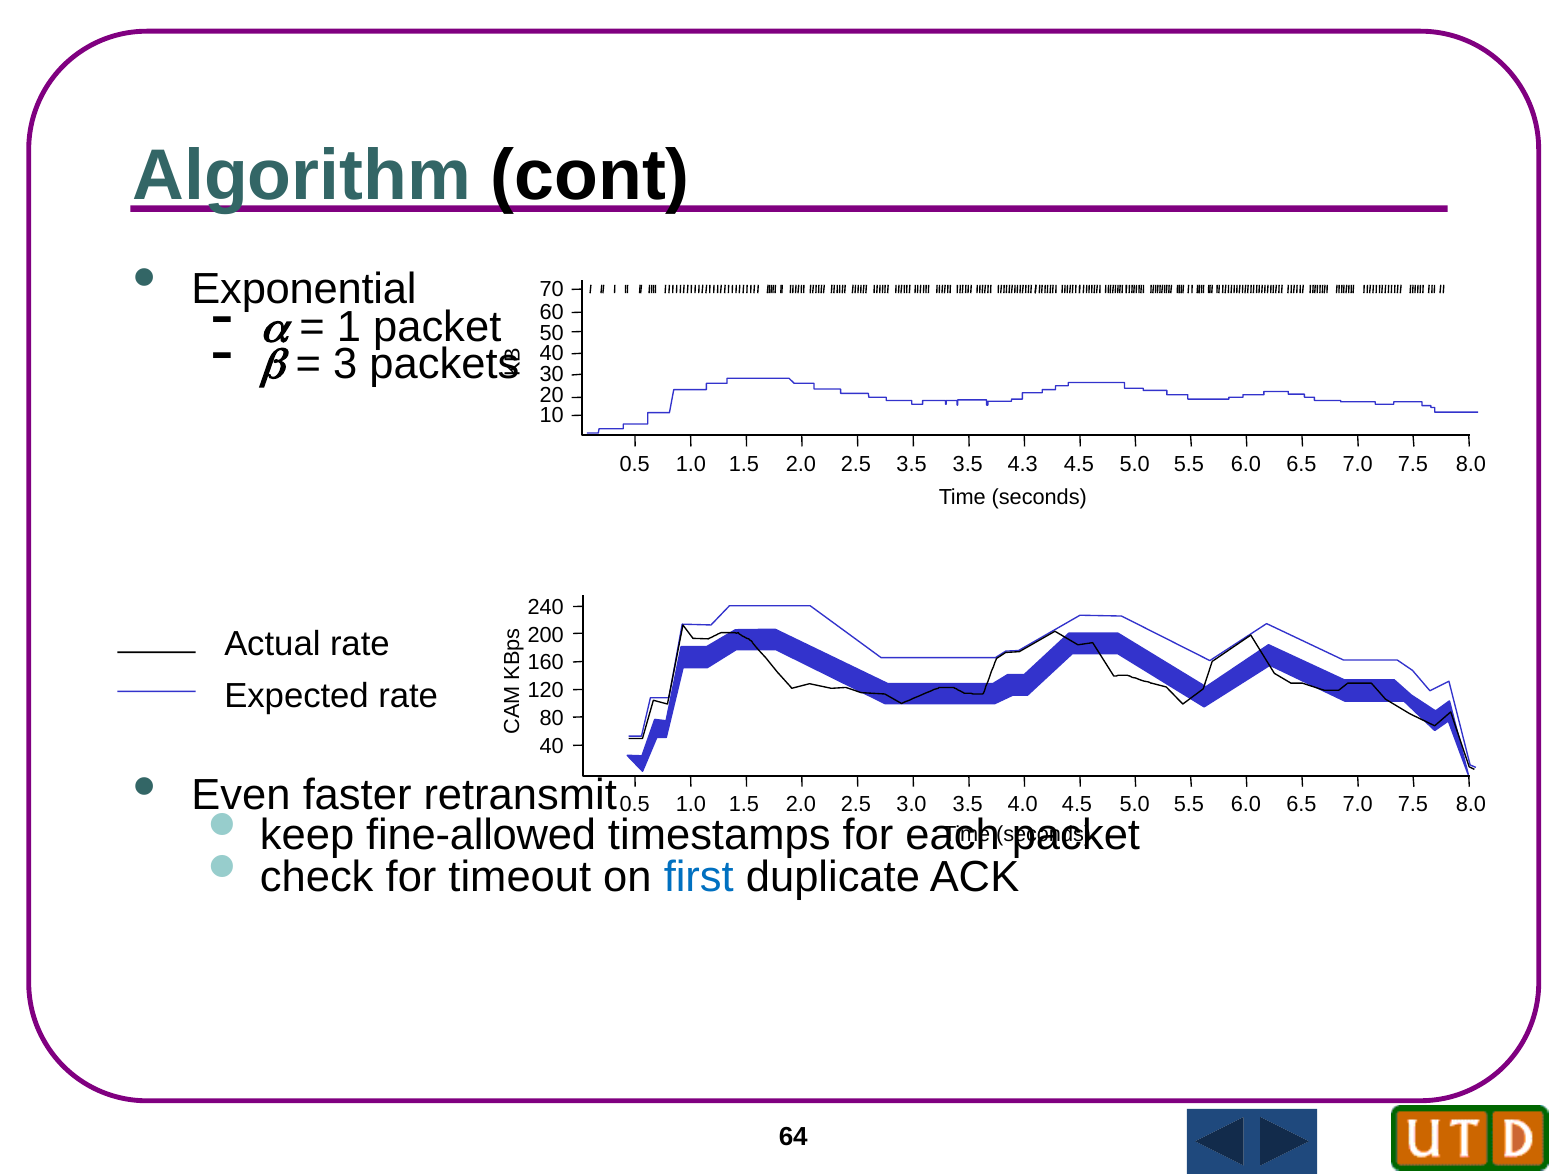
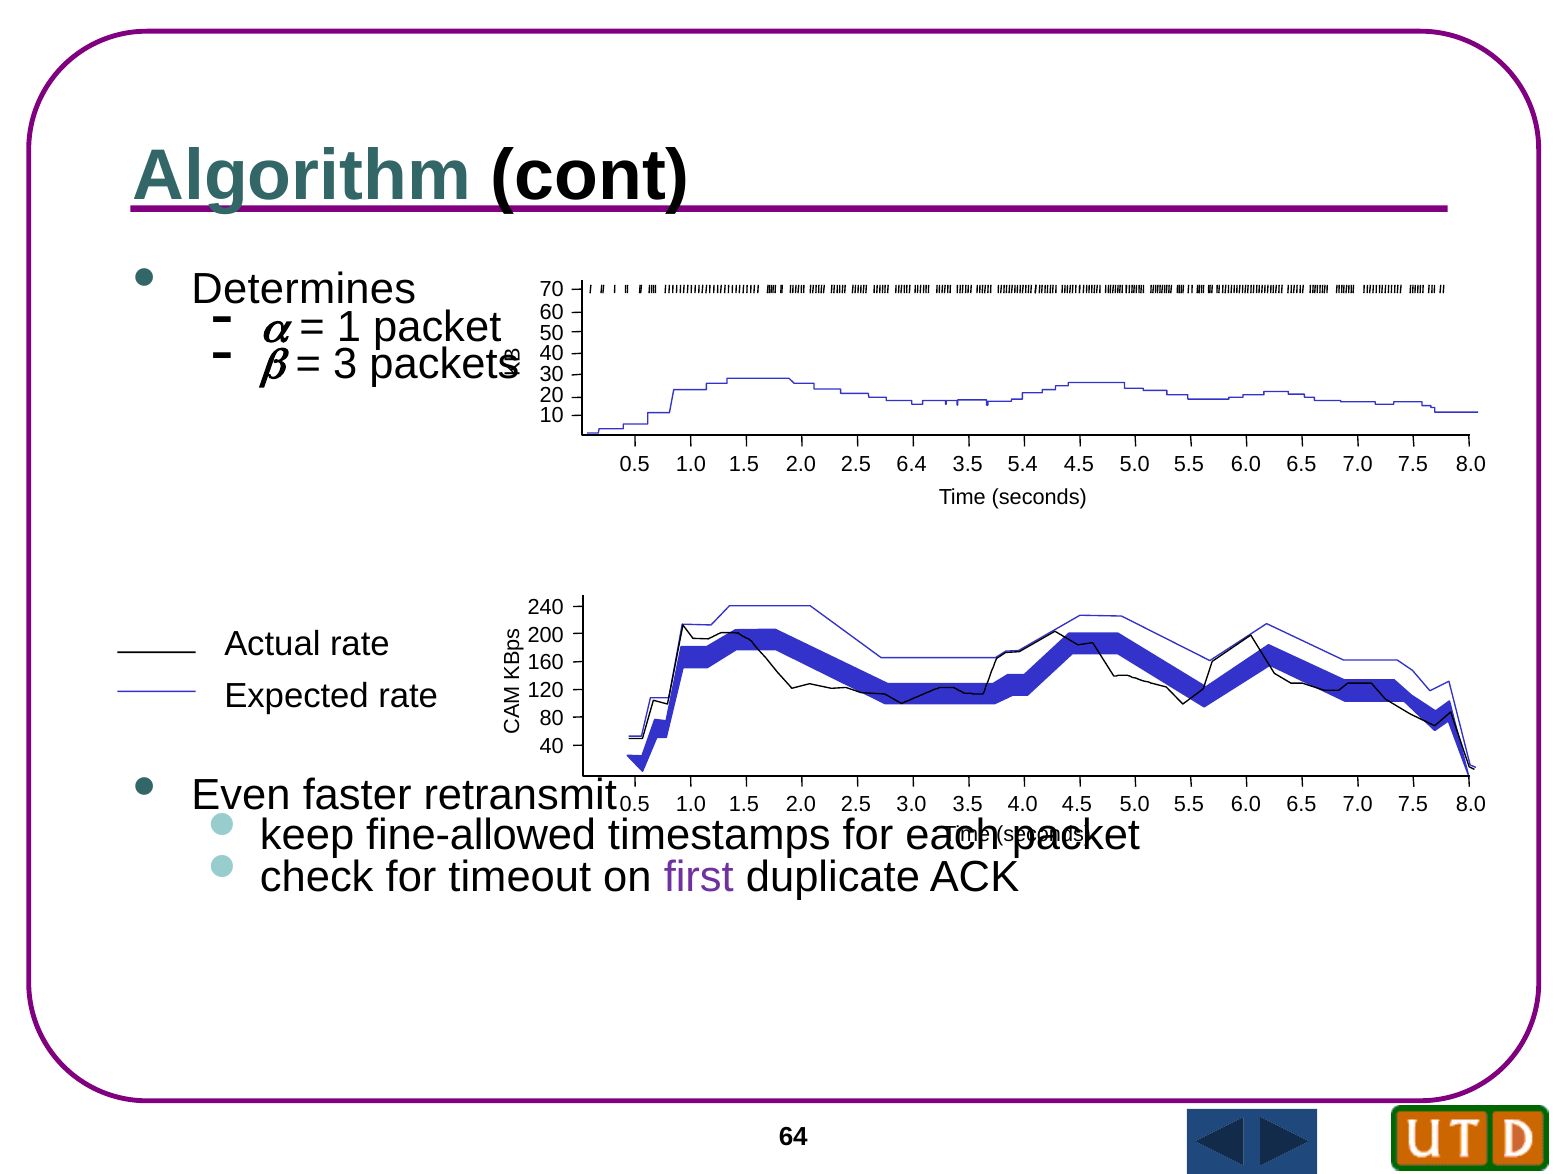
Exponential: Exponential -> Determines
2.5 3.5: 3.5 -> 6.4
4.3: 4.3 -> 5.4
first colour: blue -> purple
